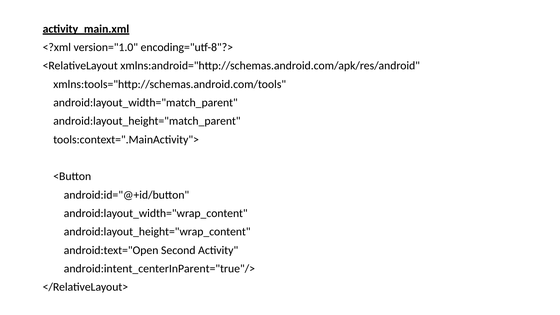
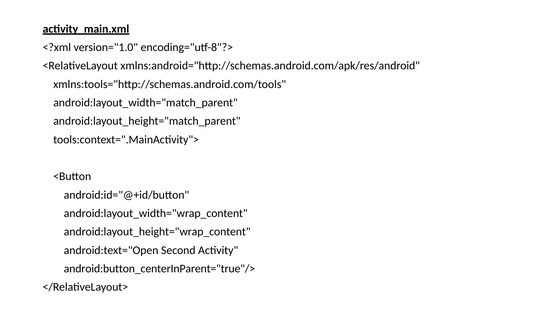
android:intent_centerInParent="true"/>: android:intent_centerInParent="true"/> -> android:button_centerInParent="true"/>
